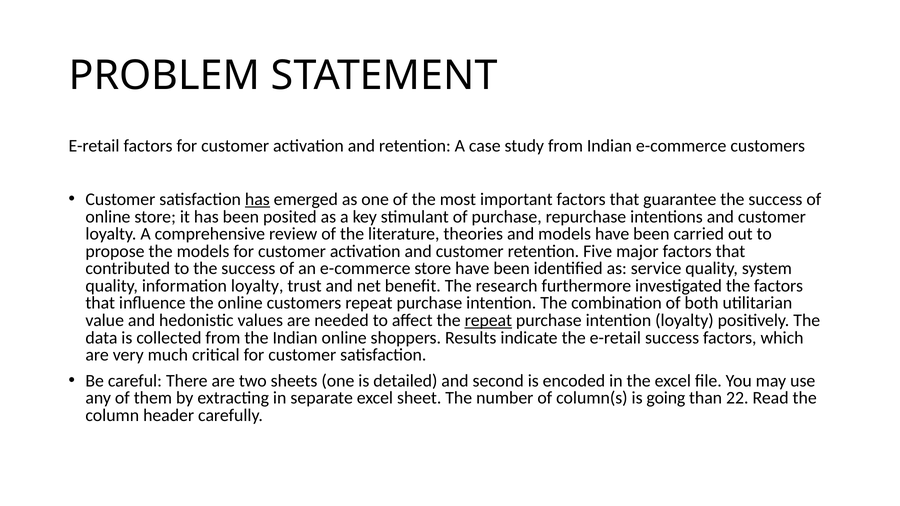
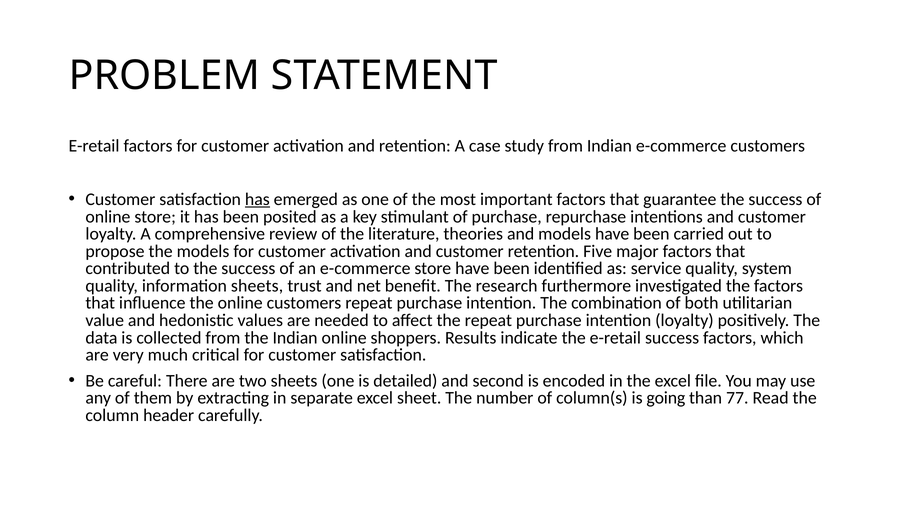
information loyalty: loyalty -> sheets
repeat at (488, 321) underline: present -> none
22: 22 -> 77
